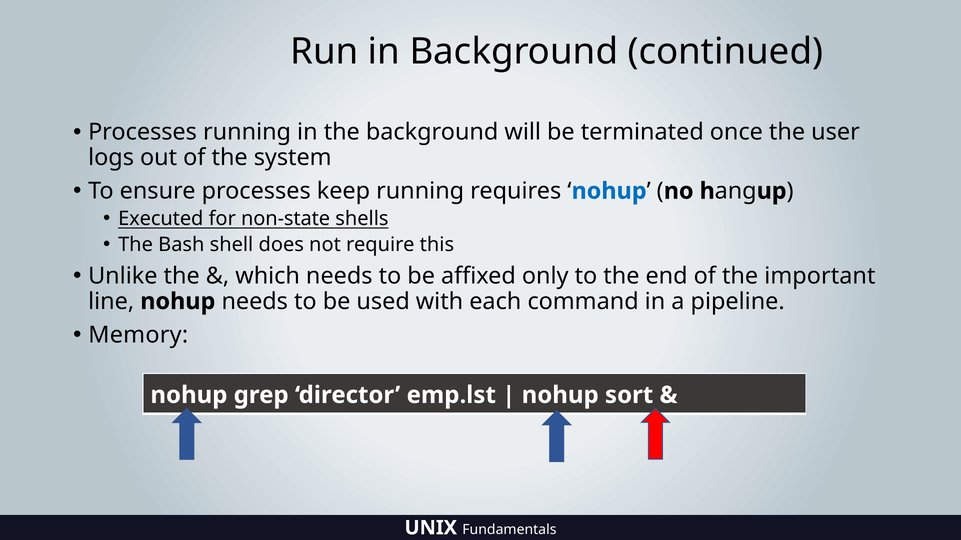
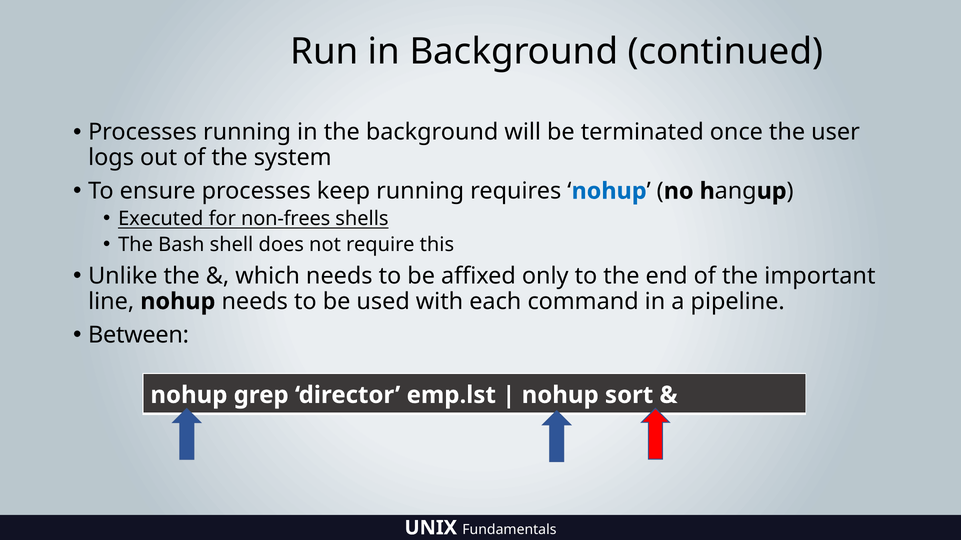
non-state: non-state -> non-frees
Memory: Memory -> Between
